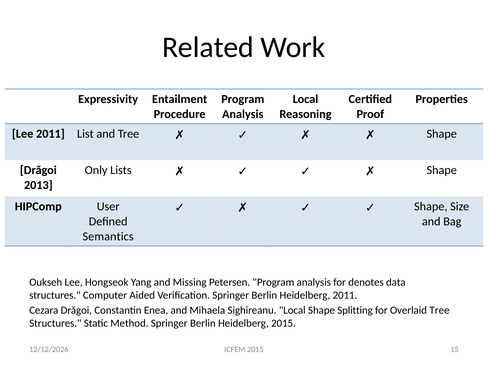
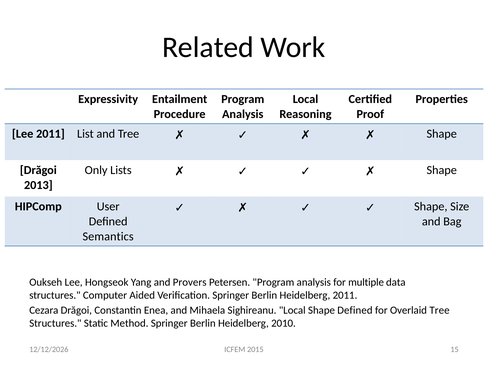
Missing: Missing -> Provers
denotes: denotes -> multiple
Shape Splitting: Splitting -> Defined
Heidelberg 2015: 2015 -> 2010
